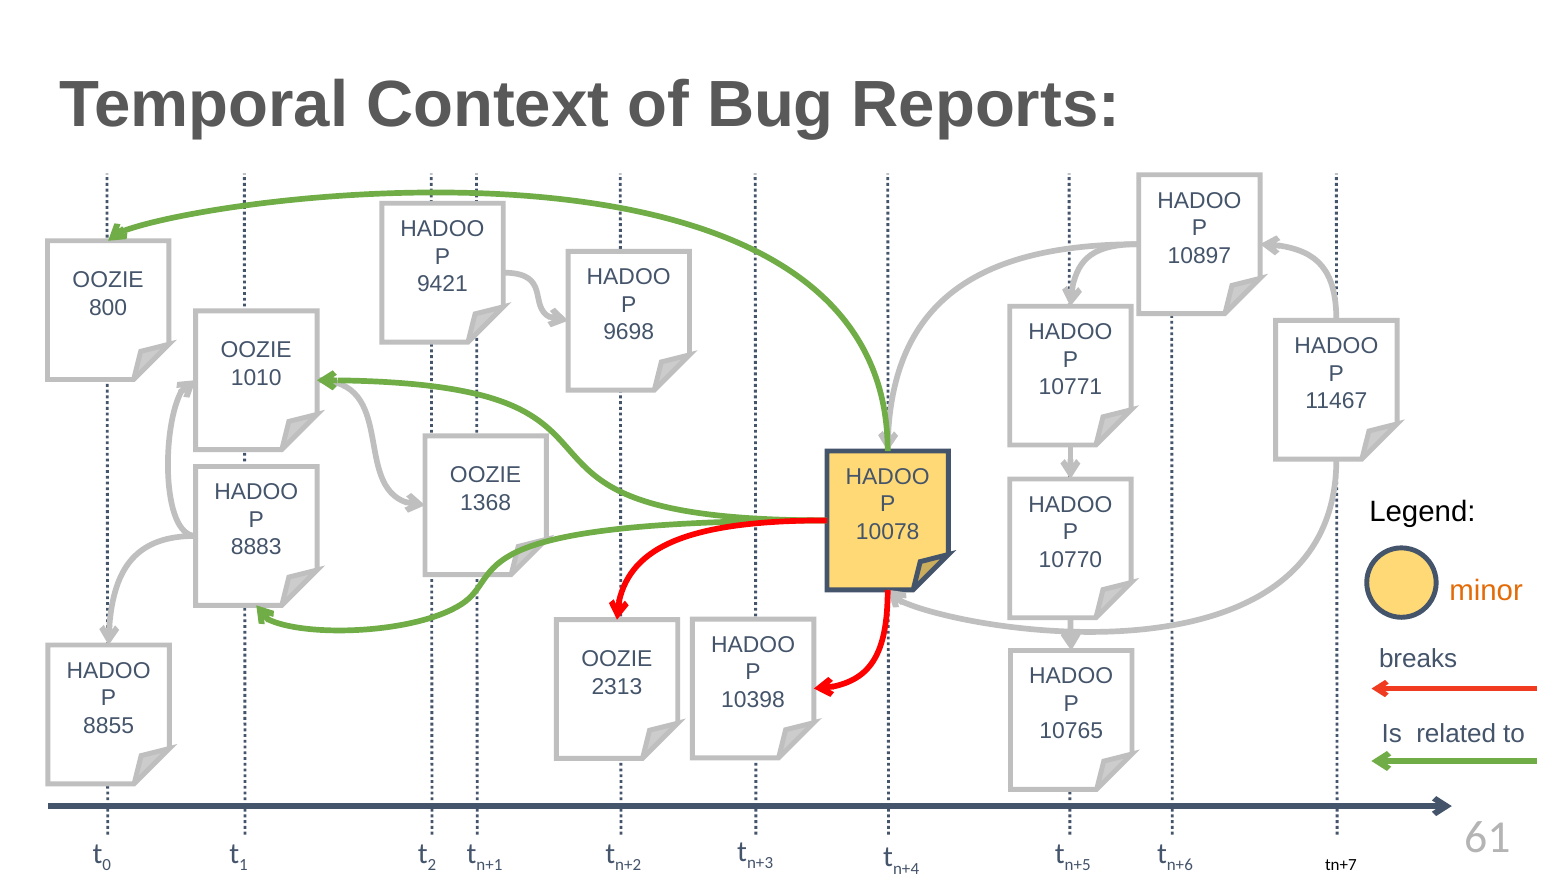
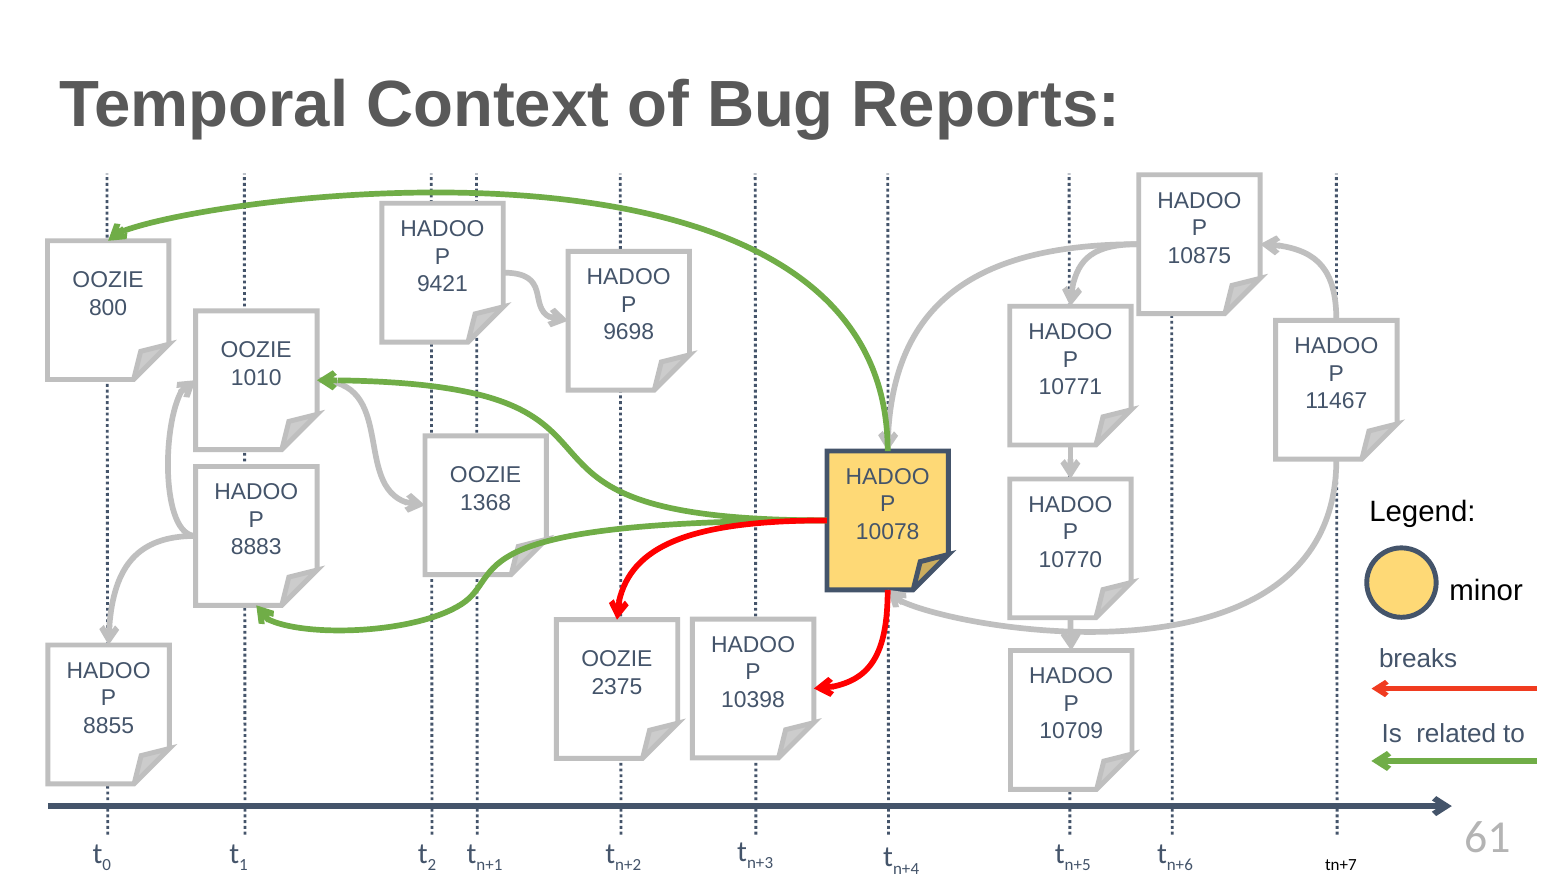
10897: 10897 -> 10875
minor colour: orange -> black
2313: 2313 -> 2375
10765: 10765 -> 10709
